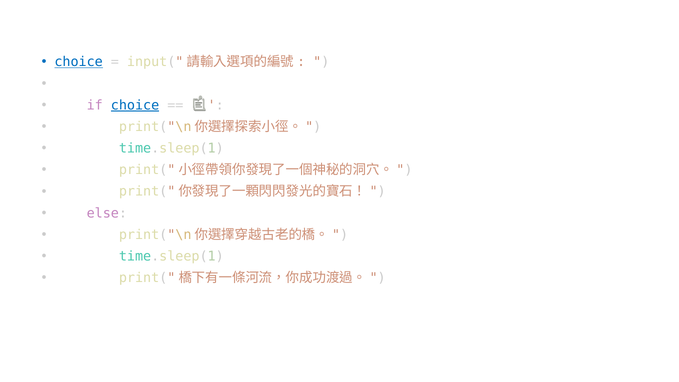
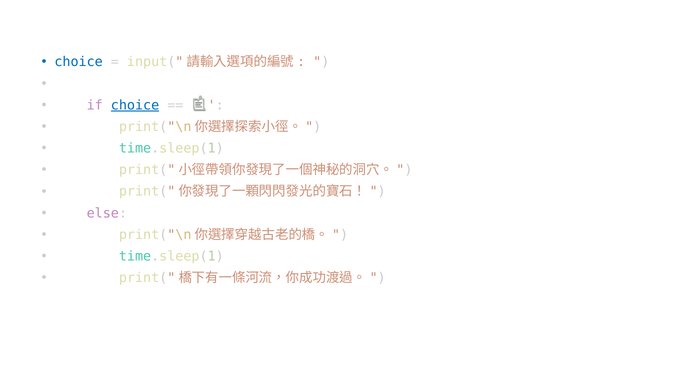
choice at (79, 62) underline: present -> none
